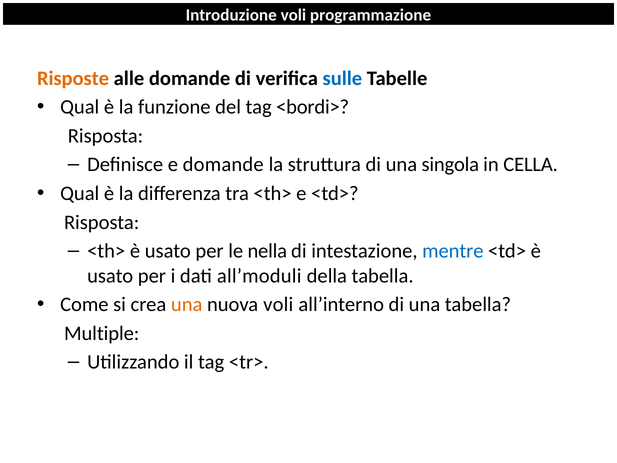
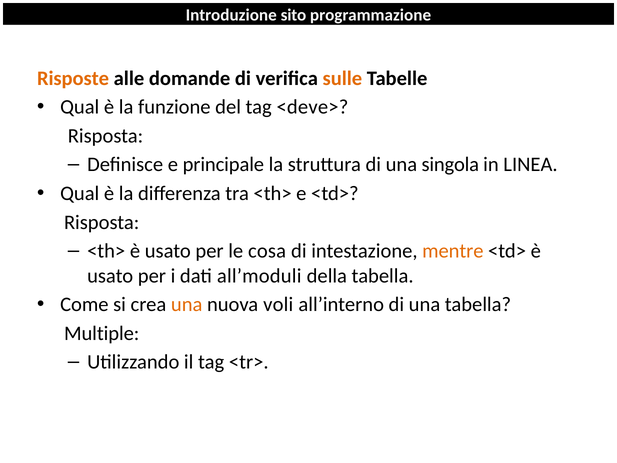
Introduzione voli: voli -> sito
sulle colour: blue -> orange
<bordi>: <bordi> -> <deve>
e domande: domande -> principale
CELLA: CELLA -> LINEA
nella: nella -> cosa
mentre colour: blue -> orange
